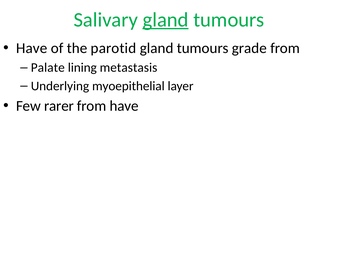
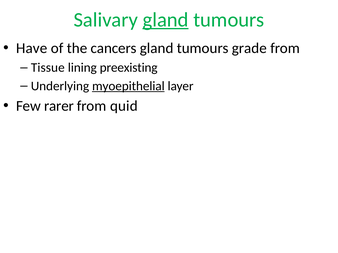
parotid: parotid -> cancers
Palate: Palate -> Tissue
metastasis: metastasis -> preexisting
myoepithelial underline: none -> present
from have: have -> quid
